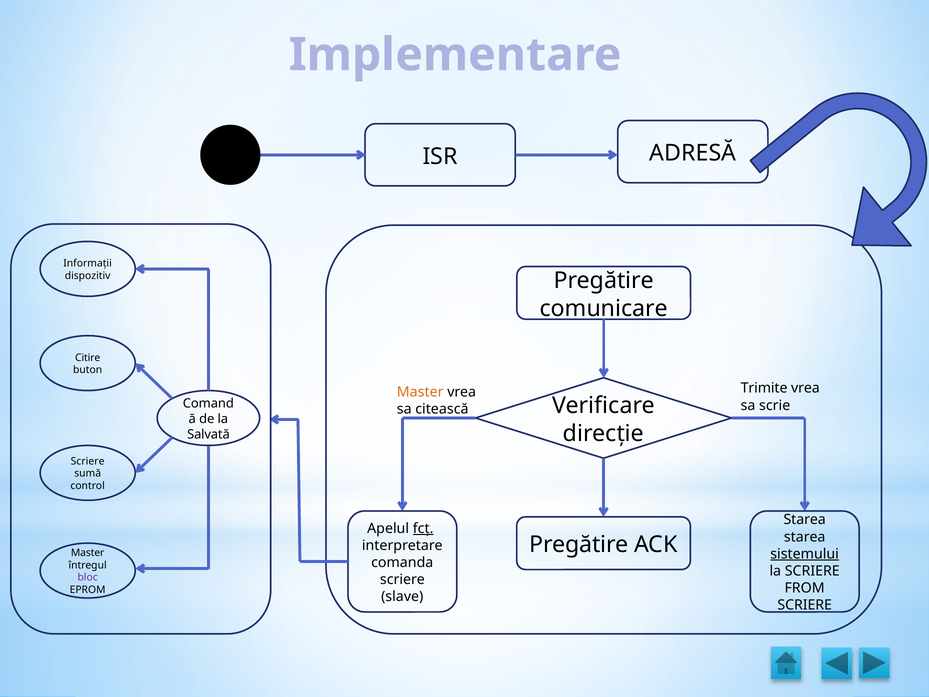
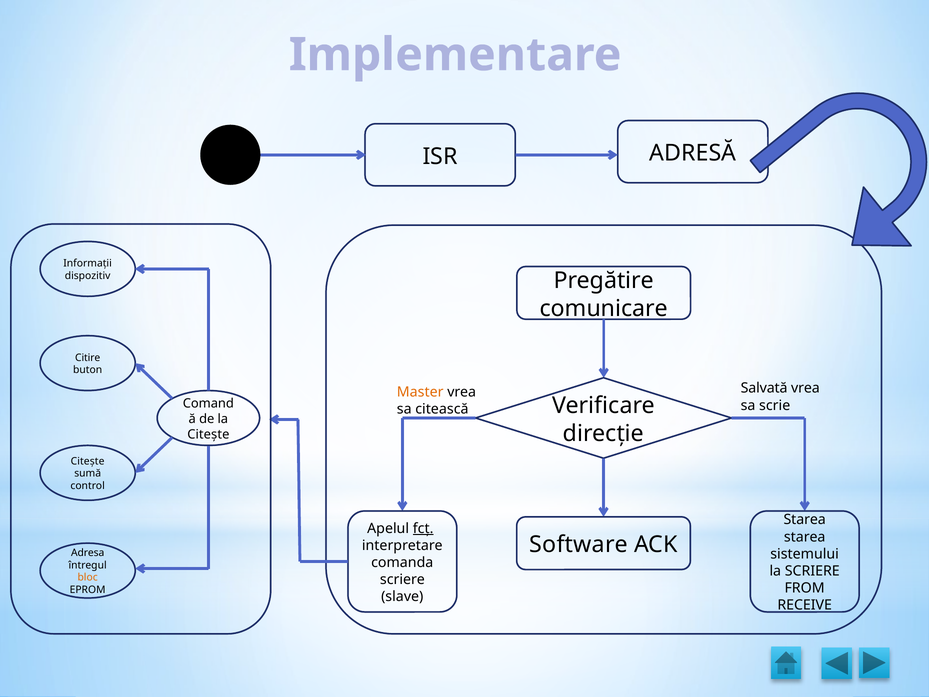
Trimite: Trimite -> Salvată
Salvată at (208, 434): Salvată -> Citește
Scriere at (88, 461): Scriere -> Citește
Pregătire at (579, 545): Pregătire -> Software
Master at (88, 553): Master -> Adresa
sistemului underline: present -> none
bloc colour: purple -> orange
SCRIERE at (805, 605): SCRIERE -> RECEIVE
